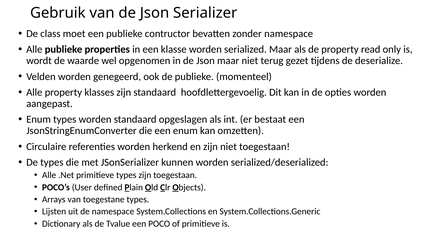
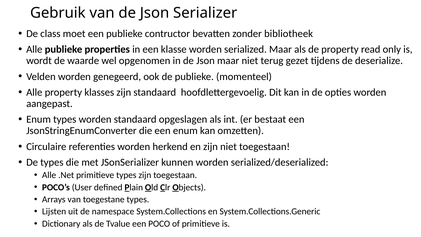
zonder namespace: namespace -> bibliotheek
